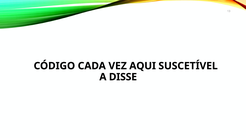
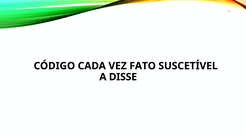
AQUI: AQUI -> FATO
